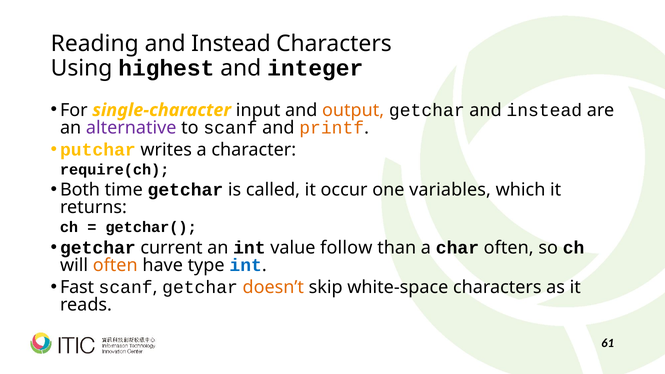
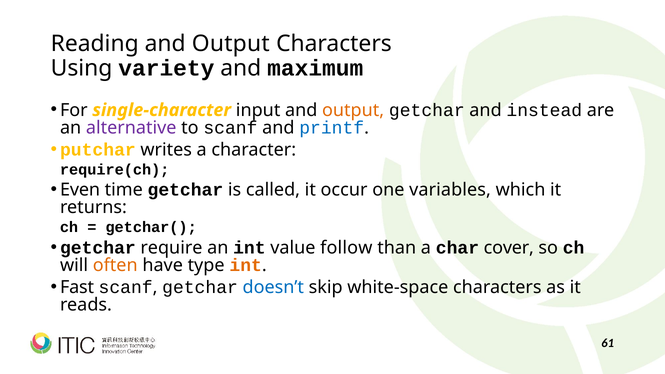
Reading and Instead: Instead -> Output
highest: highest -> variety
integer: integer -> maximum
printf colour: orange -> blue
Both: Both -> Even
current: current -> require
char often: often -> cover
int at (246, 265) colour: blue -> orange
doesn’t colour: orange -> blue
